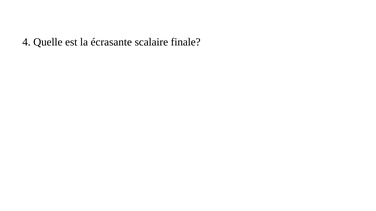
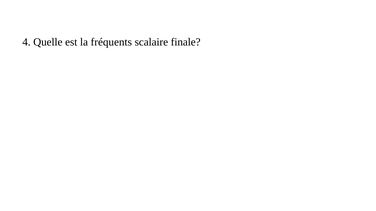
écrasante: écrasante -> fréquents
